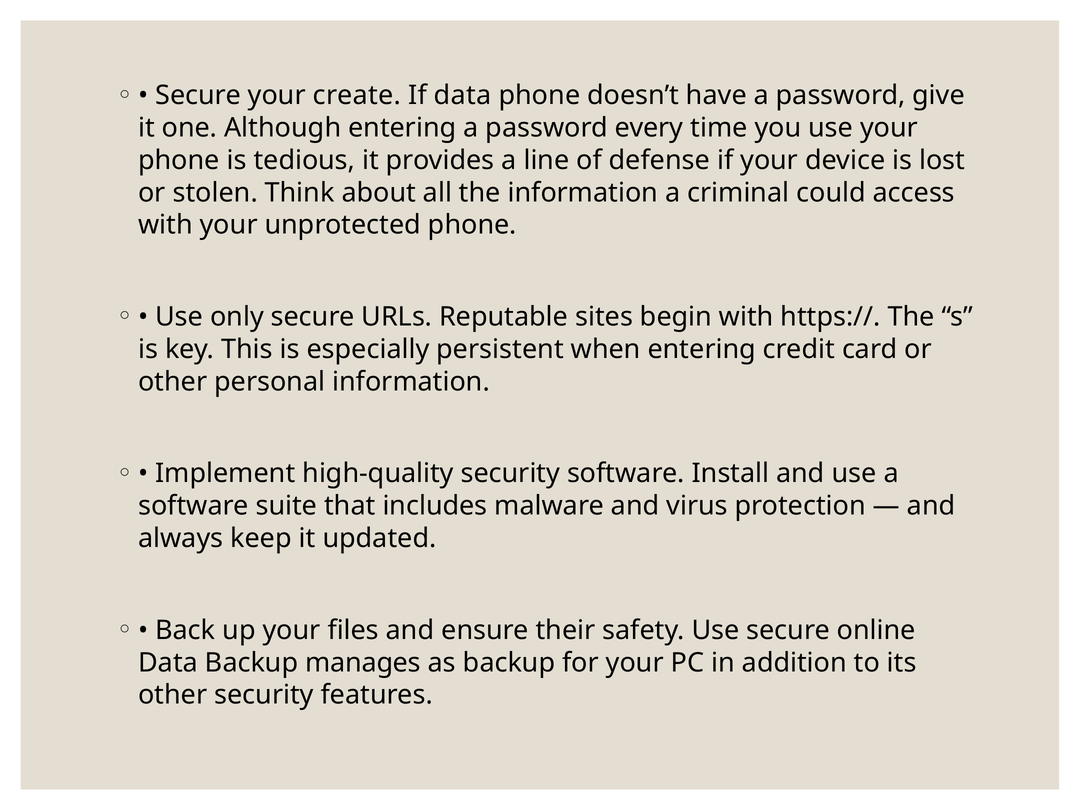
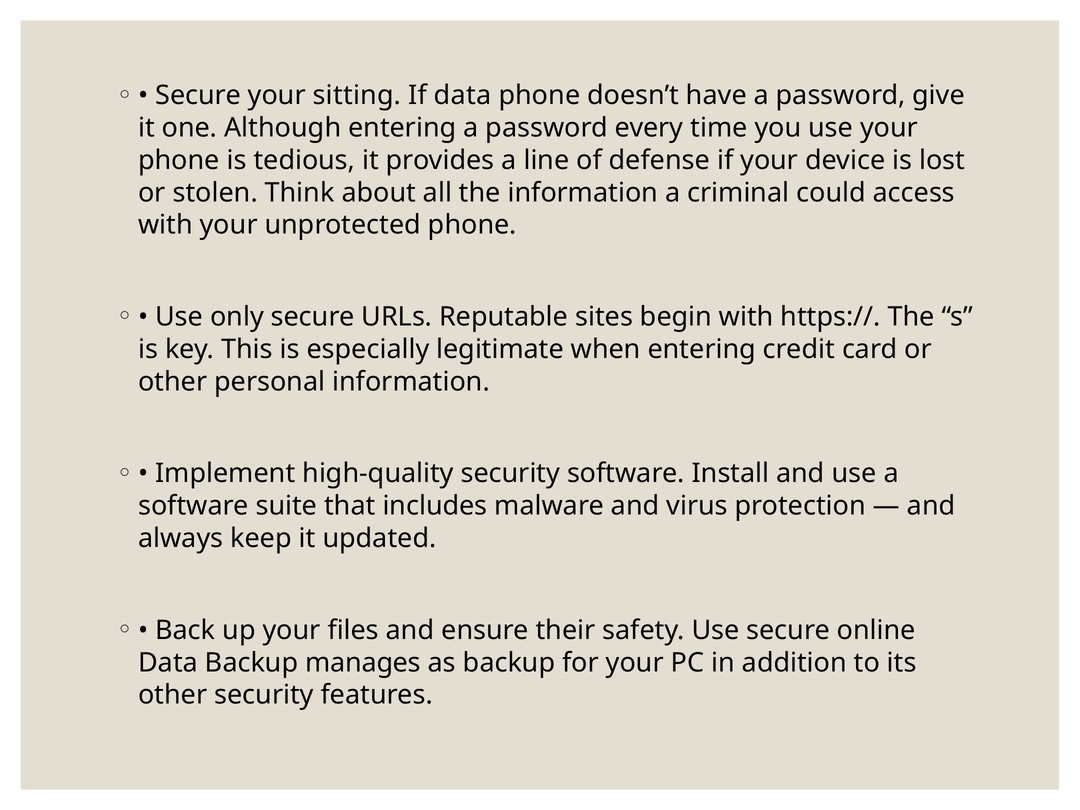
create: create -> sitting
persistent: persistent -> legitimate
